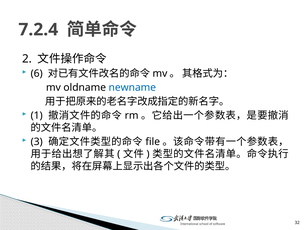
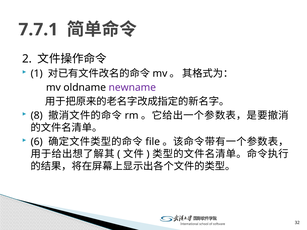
7.2.4: 7.2.4 -> 7.7.1
6: 6 -> 1
newname colour: blue -> purple
1: 1 -> 8
3: 3 -> 6
